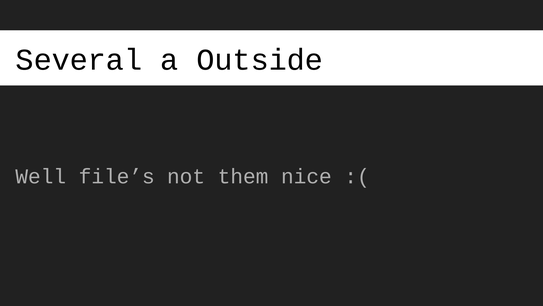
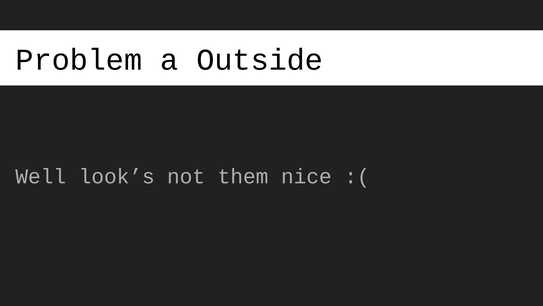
Several: Several -> Problem
file’s: file’s -> look’s
